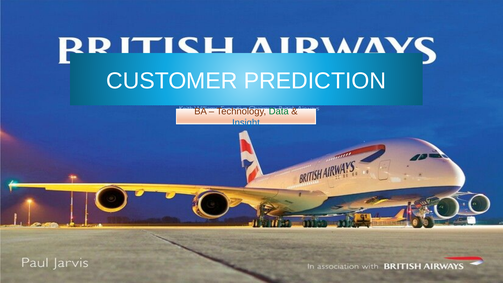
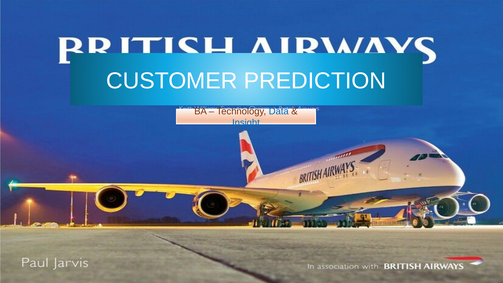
Data colour: green -> blue
